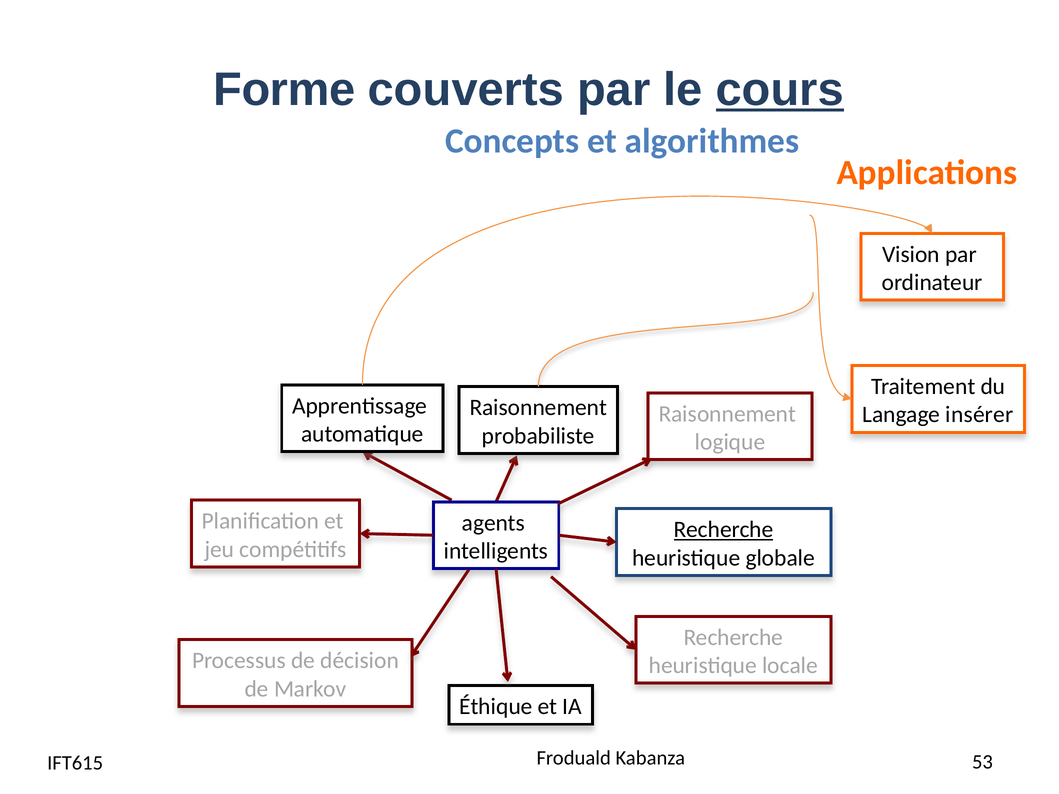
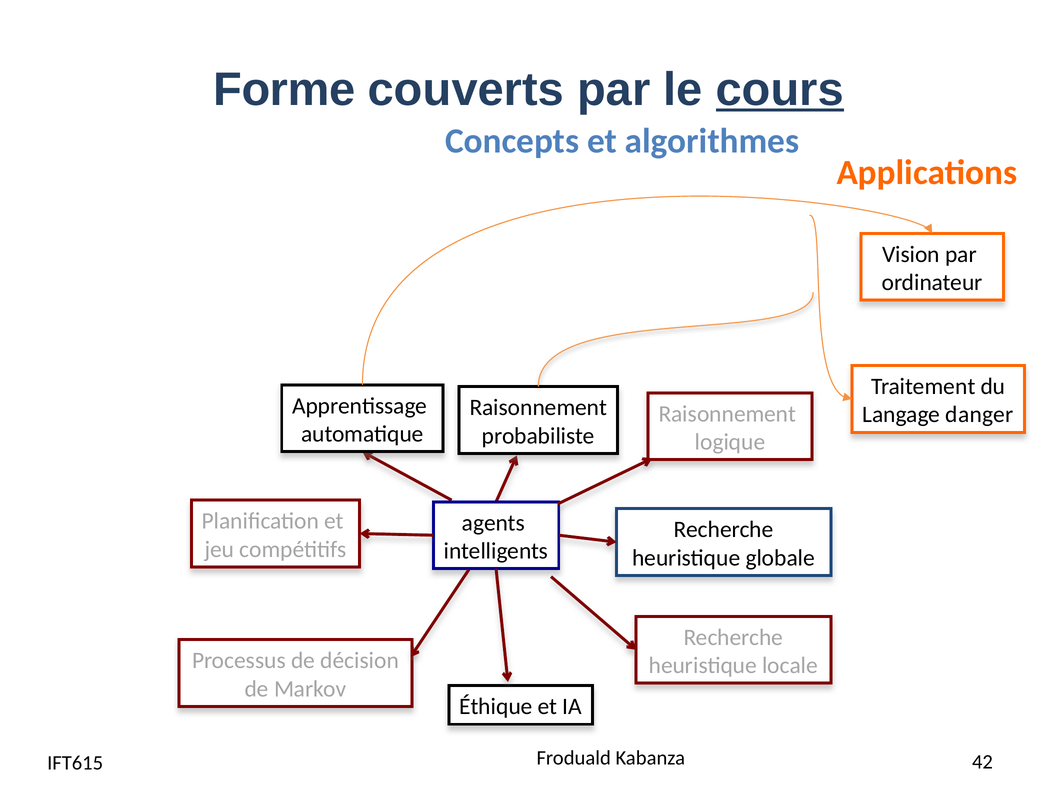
insérer: insérer -> danger
Recherche at (724, 530) underline: present -> none
53: 53 -> 42
